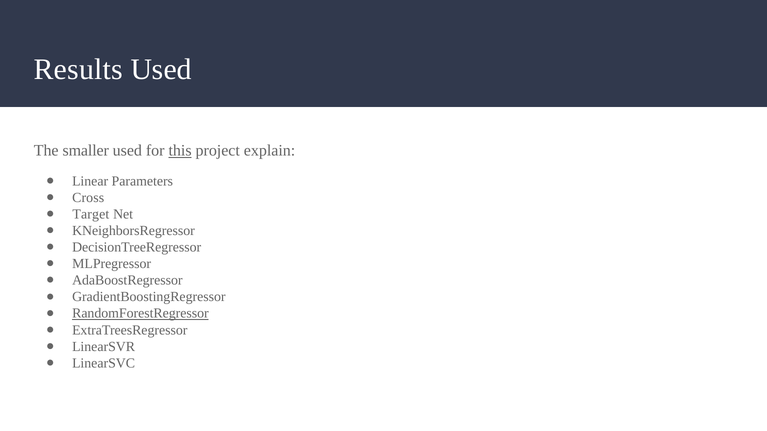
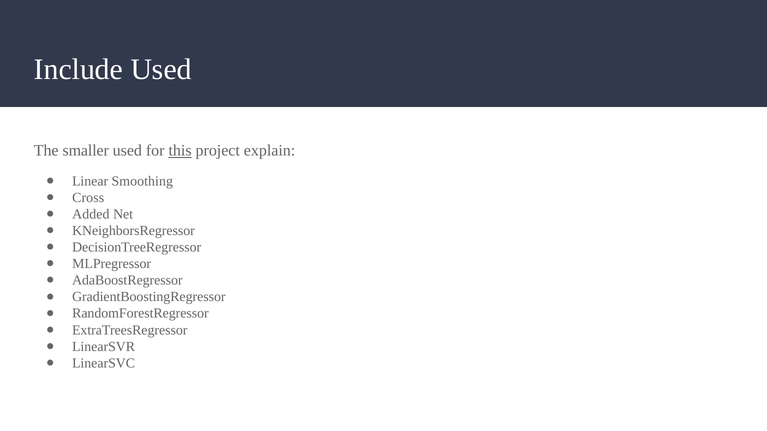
Results: Results -> Include
Parameters: Parameters -> Smoothing
Target: Target -> Added
RandomForestRegressor underline: present -> none
